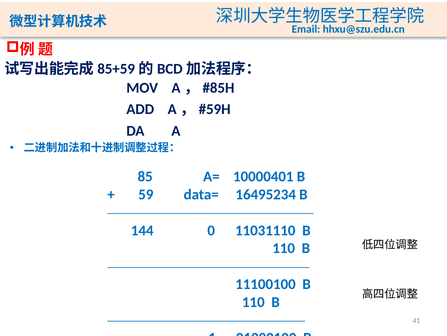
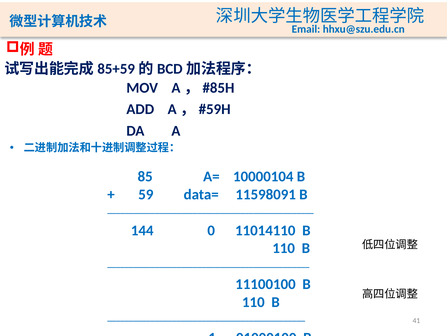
10000401: 10000401 -> 10000104
16495234: 16495234 -> 11598091
11031110: 11031110 -> 11014110
